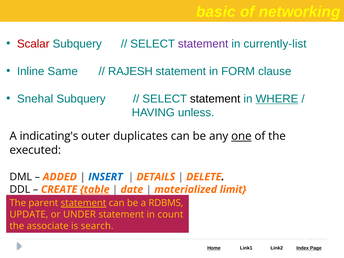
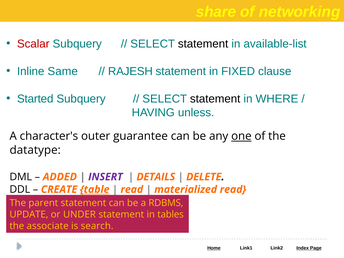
basic: basic -> share
statement at (203, 44) colour: purple -> black
currently-list: currently-list -> available-list
FORM: FORM -> FIXED
Snehal: Snehal -> Started
WHERE underline: present -> none
indicating's: indicating's -> character's
duplicates: duplicates -> guarantee
executed: executed -> datatype
INSERT colour: blue -> purple
date at (132, 189): date -> read
materialized limit: limit -> read
statement at (83, 203) underline: present -> none
count: count -> tables
